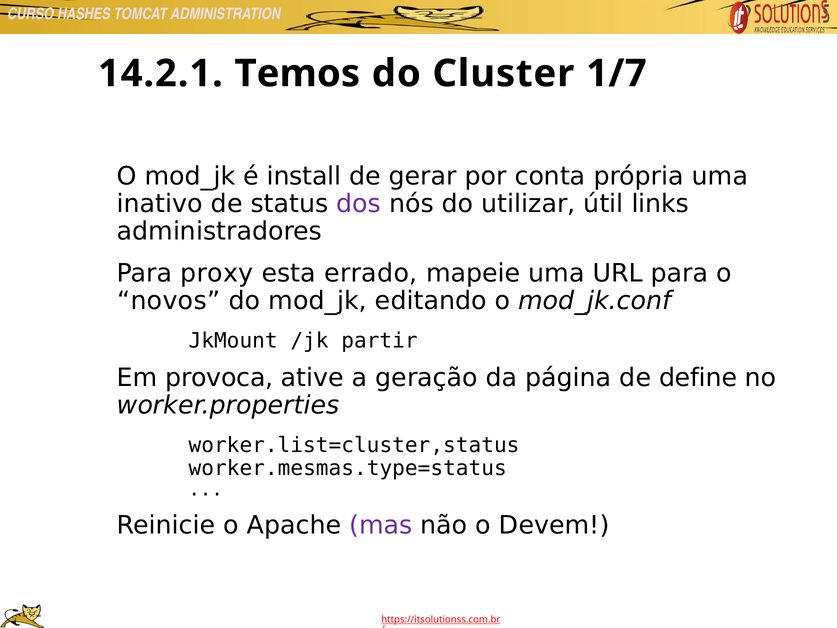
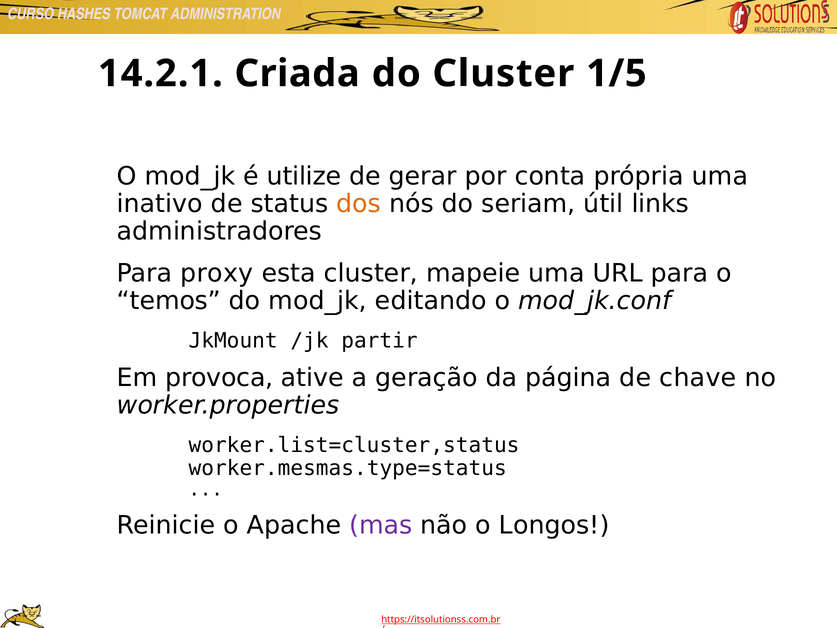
Temos: Temos -> Criada
1/7: 1/7 -> 1/5
install: install -> utilize
dos colour: purple -> orange
utilizar: utilizar -> seriam
esta errado: errado -> cluster
novos: novos -> temos
define: define -> chave
Devem: Devem -> Longos
